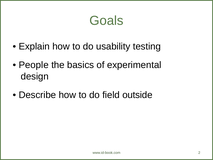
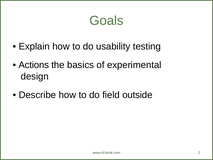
People: People -> Actions
